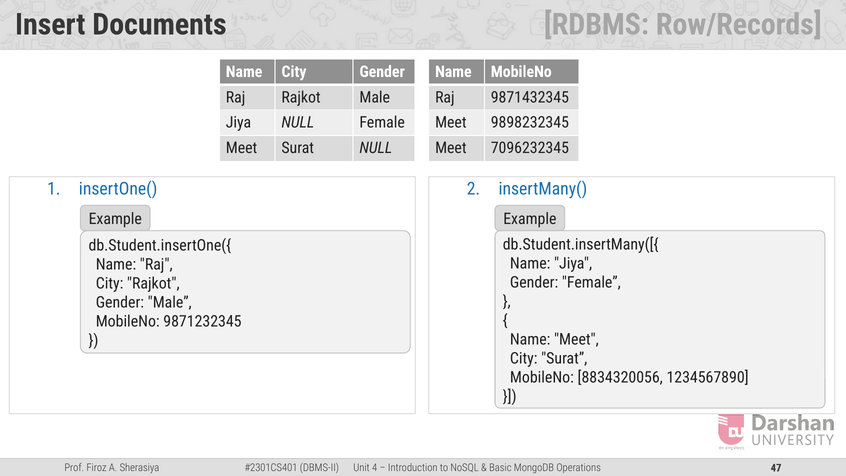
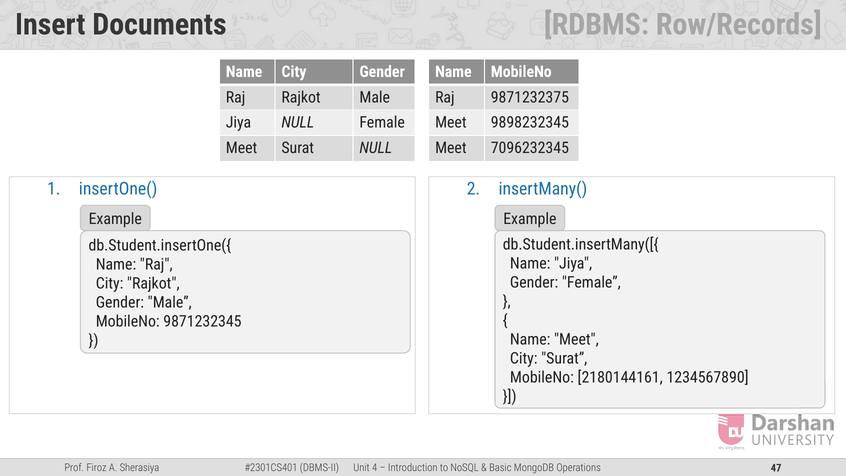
9871432345: 9871432345 -> 9871232375
8834320056: 8834320056 -> 2180144161
